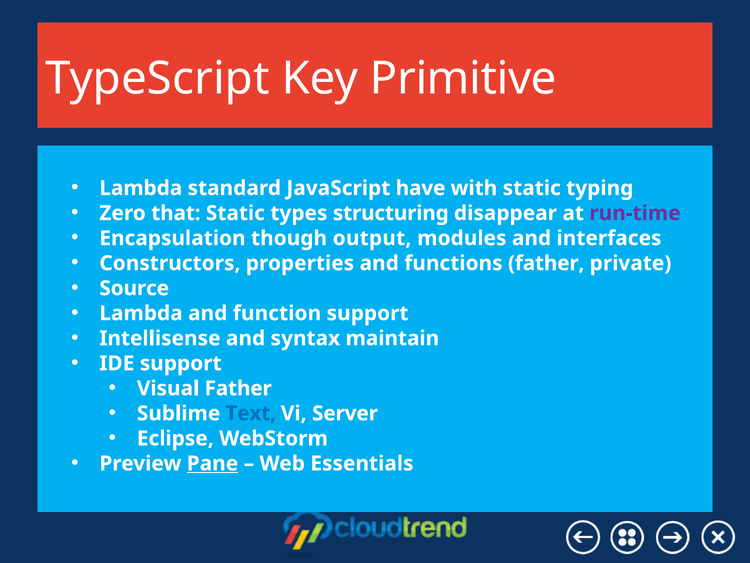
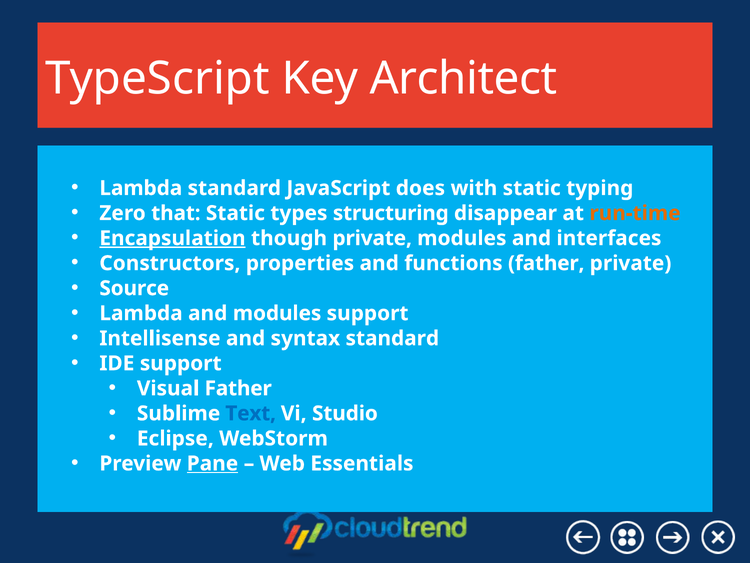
Primitive: Primitive -> Architect
have: have -> does
run-time colour: purple -> orange
Encapsulation underline: none -> present
though output: output -> private
and function: function -> modules
syntax maintain: maintain -> standard
Server: Server -> Studio
